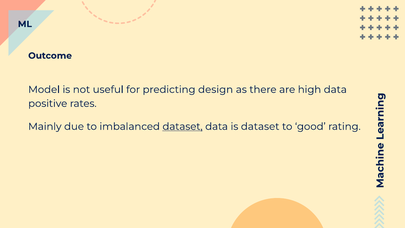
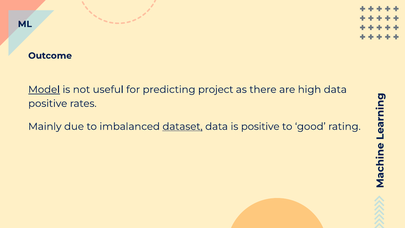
Model underline: none -> present
design: design -> project
is dataset: dataset -> positive
